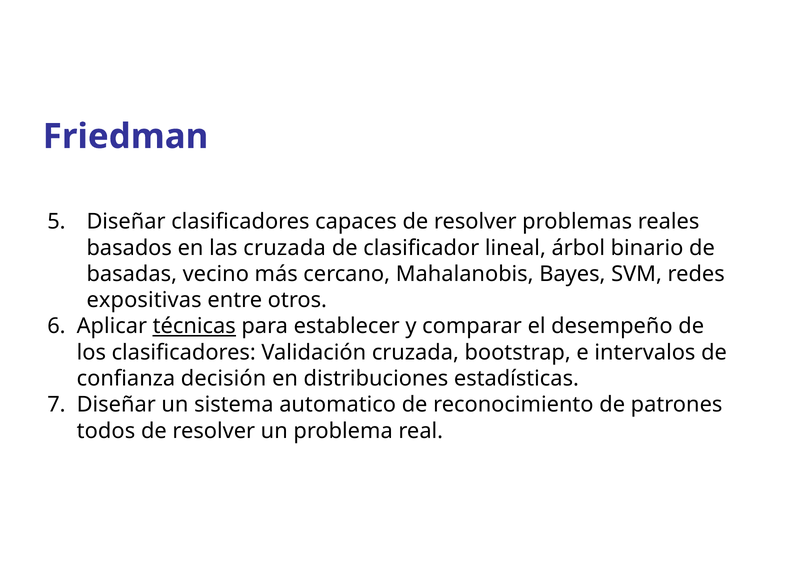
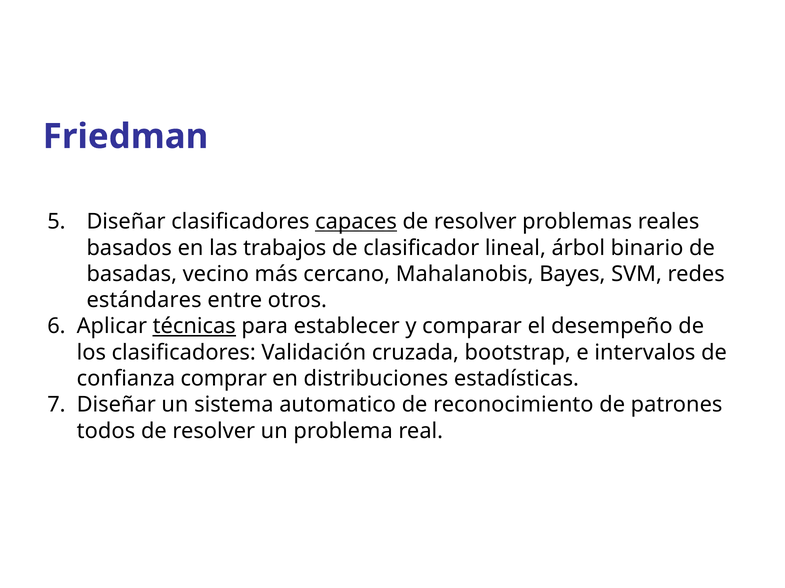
capaces underline: none -> present
las cruzada: cruzada -> trabajos
expositivas: expositivas -> estándares
decisión: decisión -> comprar
